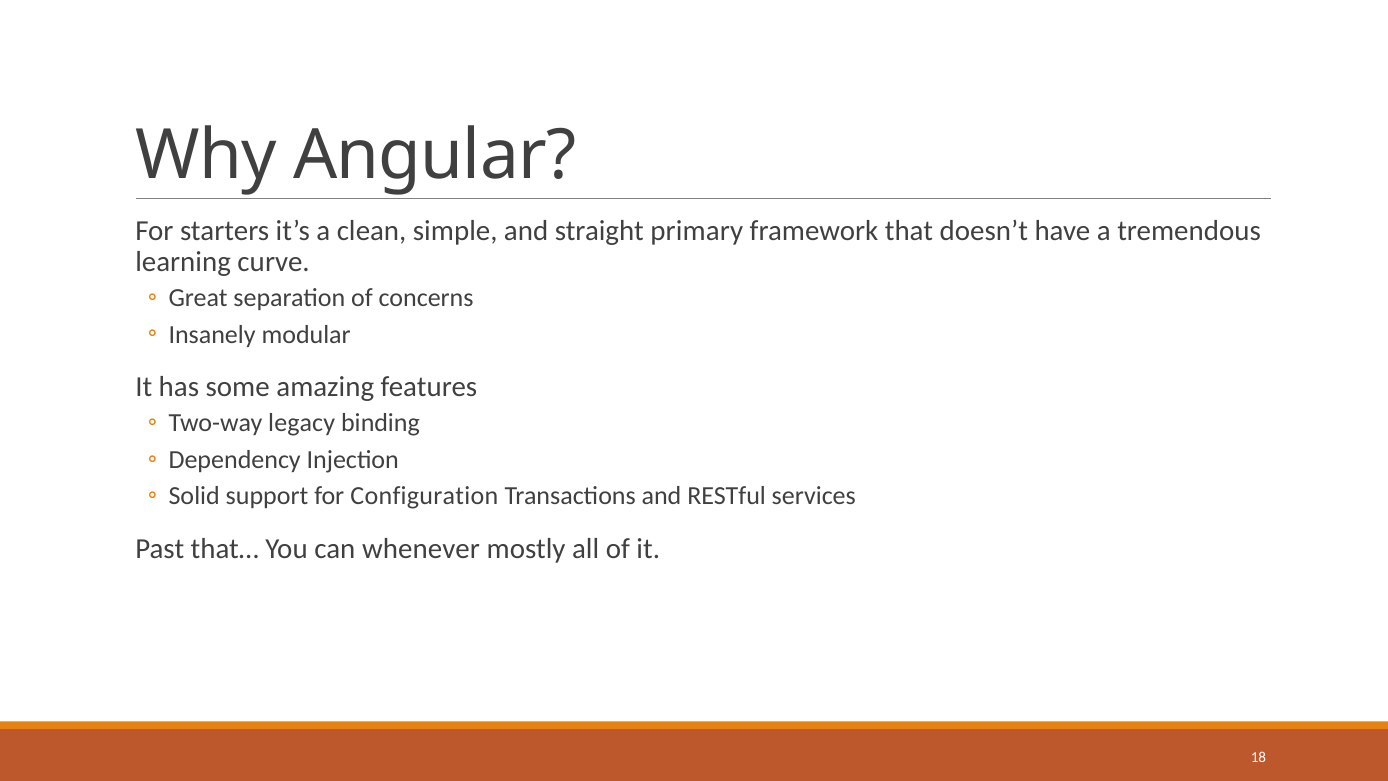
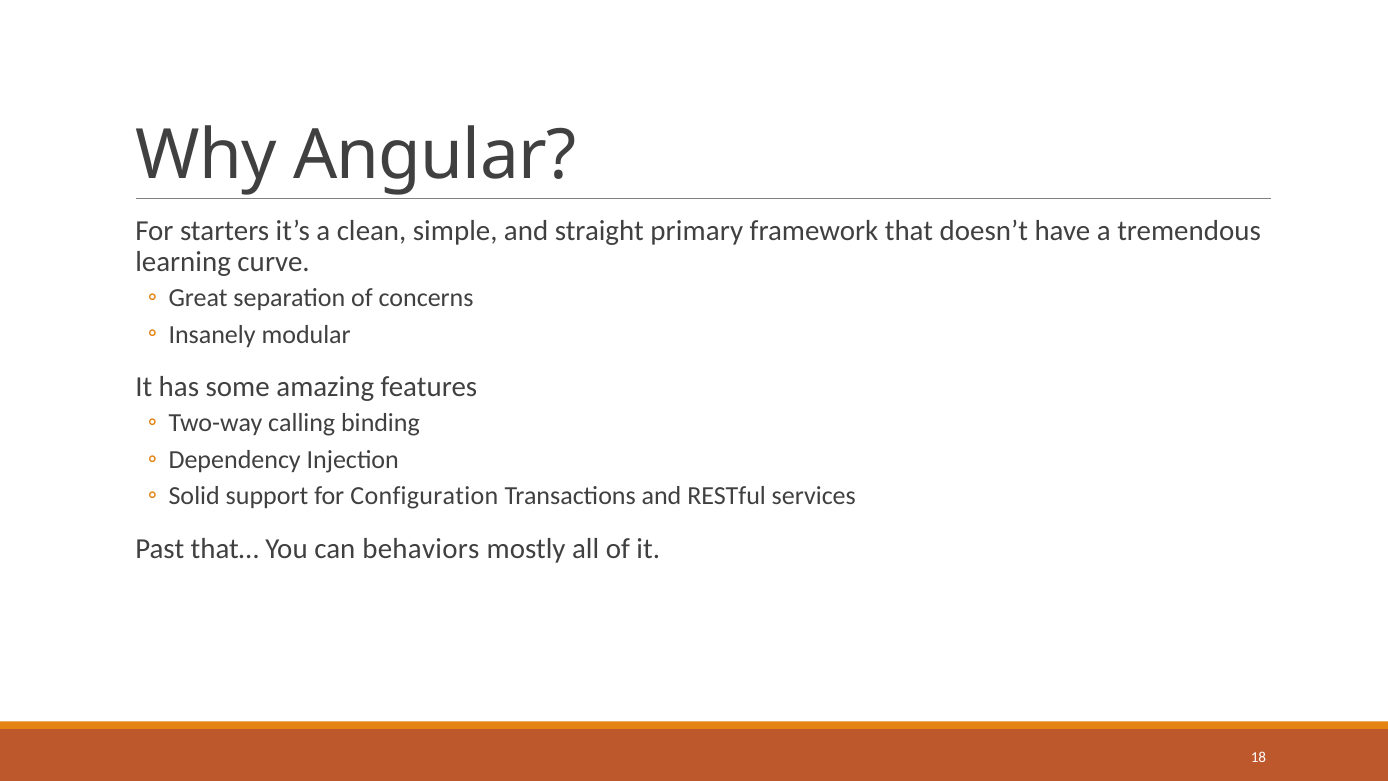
legacy: legacy -> calling
whenever: whenever -> behaviors
